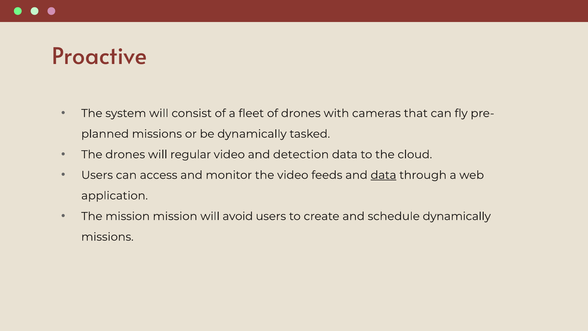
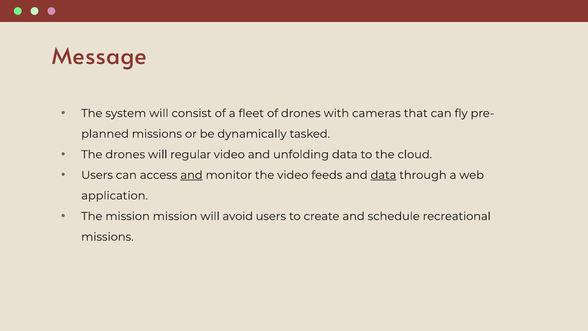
Proactive: Proactive -> Message
detection: detection -> unfolding
and at (191, 175) underline: none -> present
schedule dynamically: dynamically -> recreational
